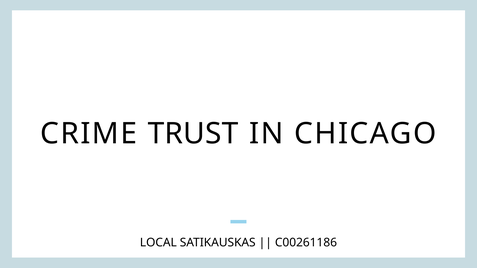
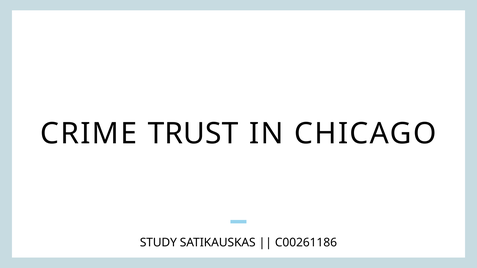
LOCAL: LOCAL -> STUDY
